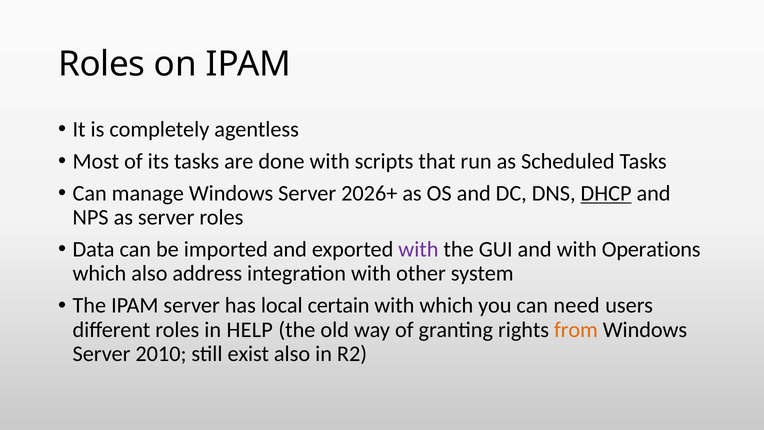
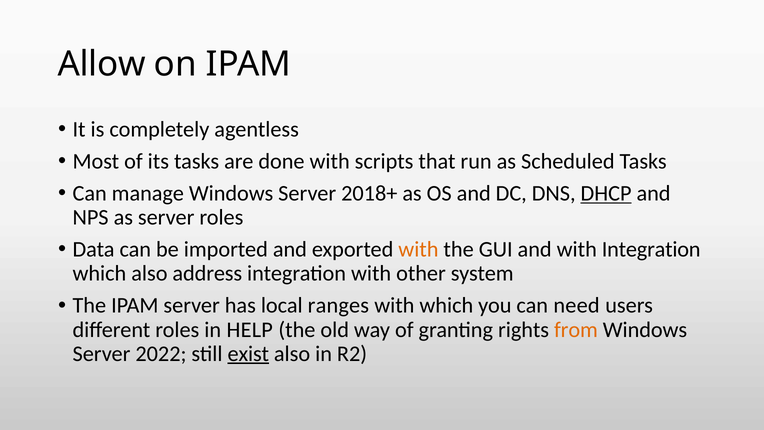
Roles at (102, 64): Roles -> Allow
2026+: 2026+ -> 2018+
with at (418, 249) colour: purple -> orange
with Operations: Operations -> Integration
certain: certain -> ranges
2010: 2010 -> 2022
exist underline: none -> present
